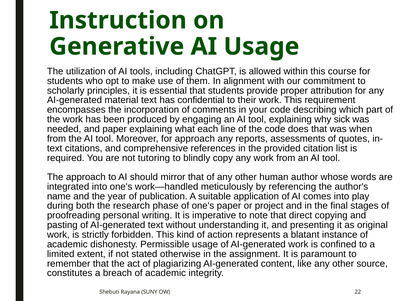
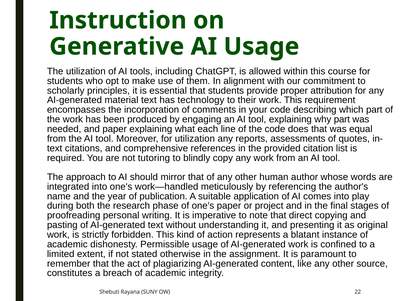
confidential: confidential -> technology
why sick: sick -> part
when: when -> equal
for approach: approach -> utilization
